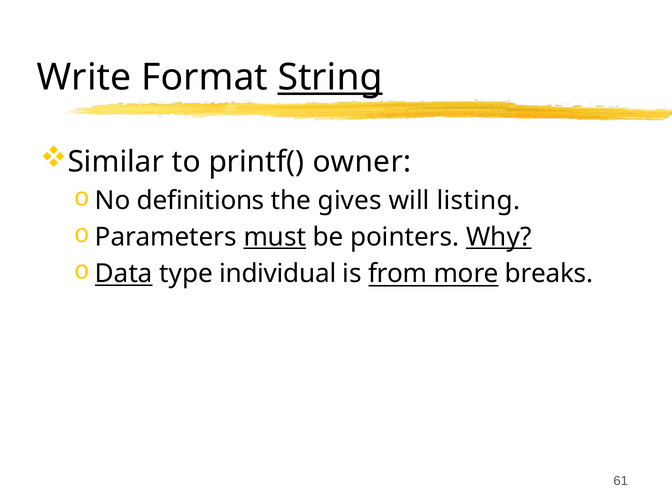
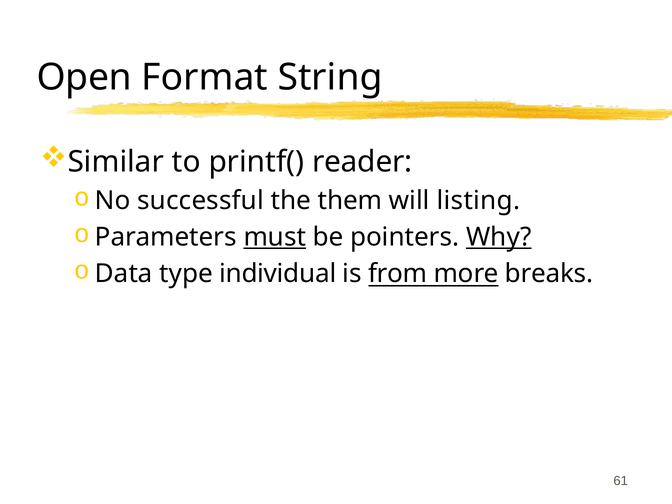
Write: Write -> Open
String underline: present -> none
owner: owner -> reader
definitions: definitions -> successful
gives: gives -> them
Data underline: present -> none
